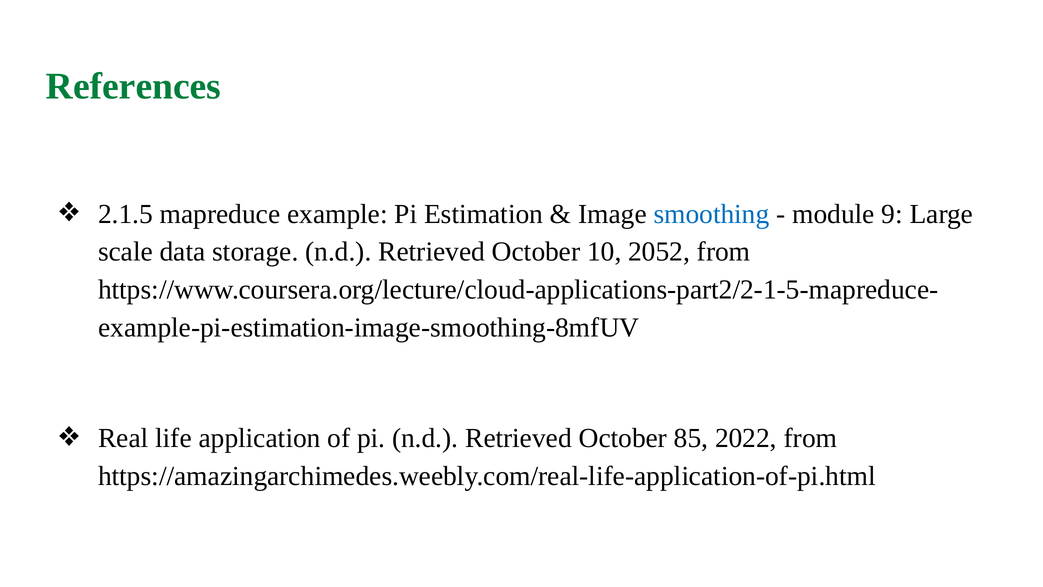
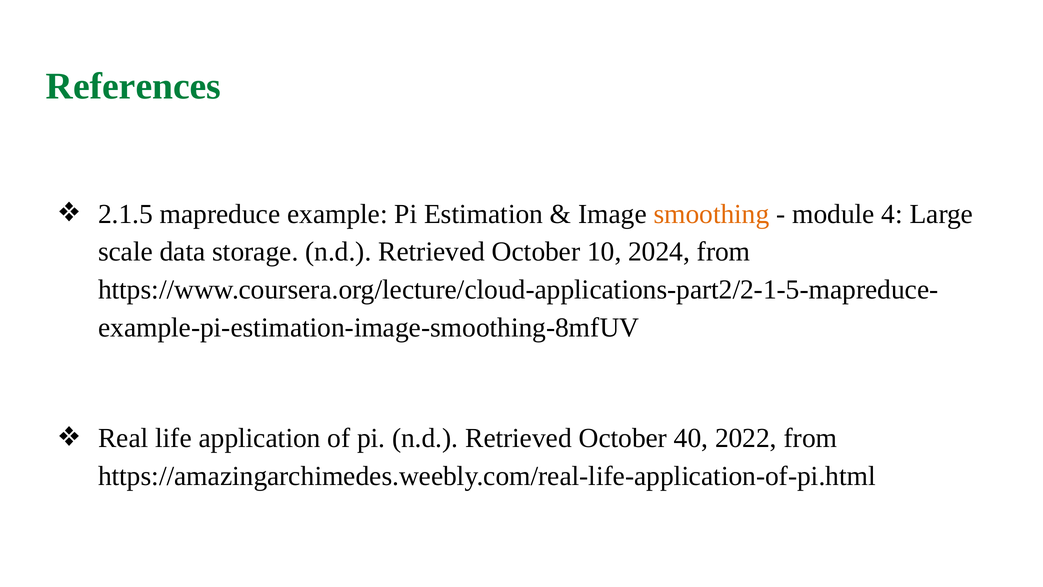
smoothing colour: blue -> orange
9: 9 -> 4
2052: 2052 -> 2024
85: 85 -> 40
